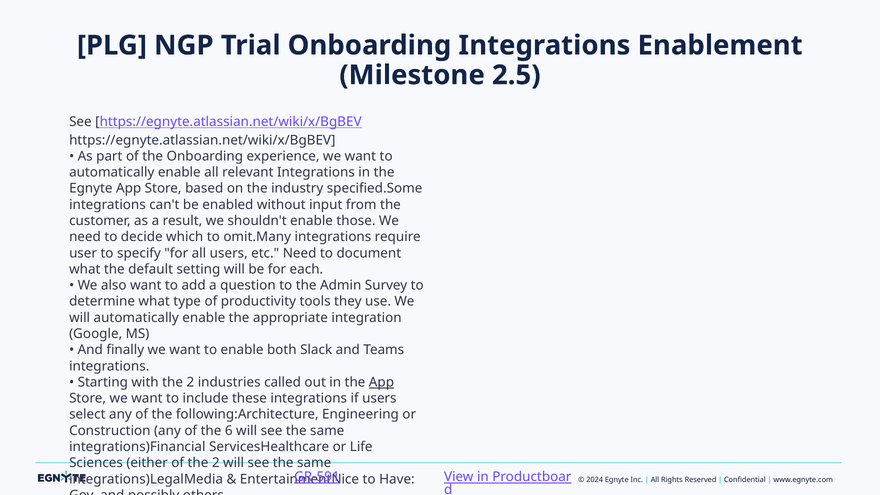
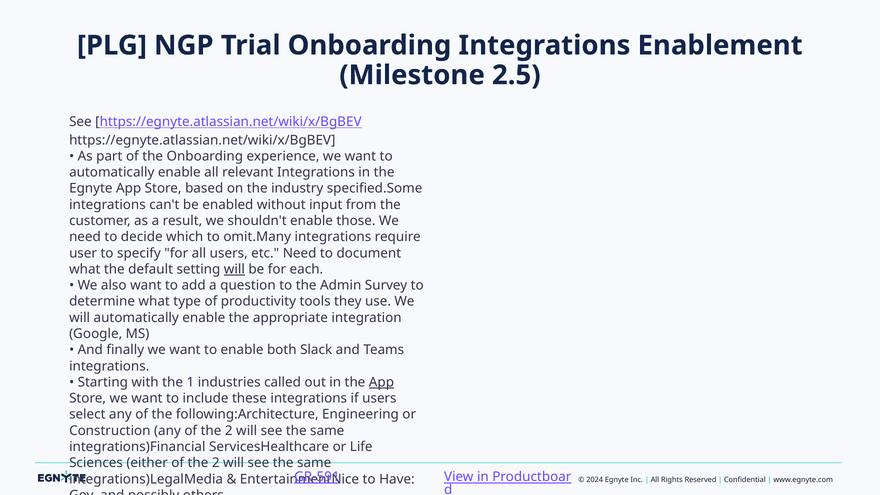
will at (234, 269) underline: none -> present
with the 2: 2 -> 1
any of the 6: 6 -> 2
